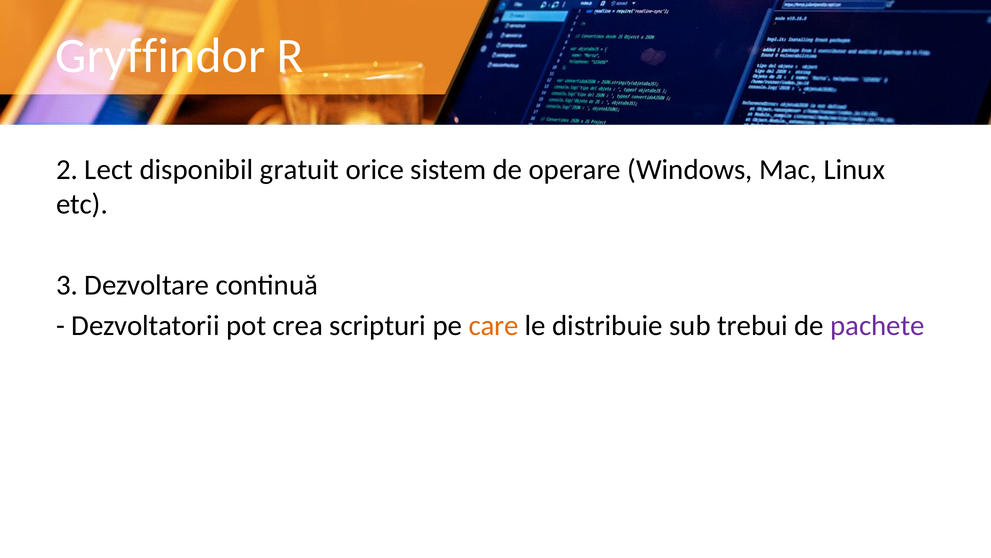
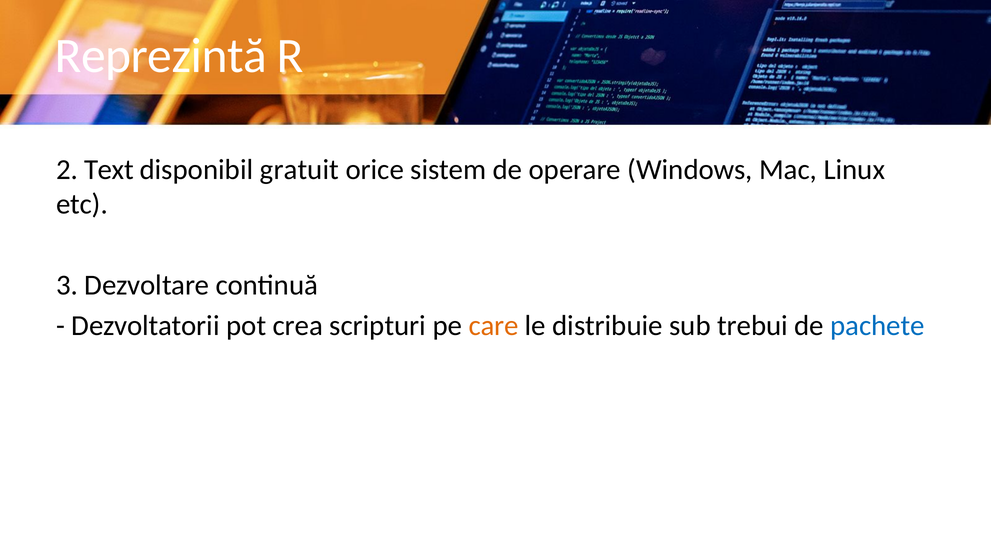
Gryffindor: Gryffindor -> Reprezintă
Lect: Lect -> Text
pachete colour: purple -> blue
